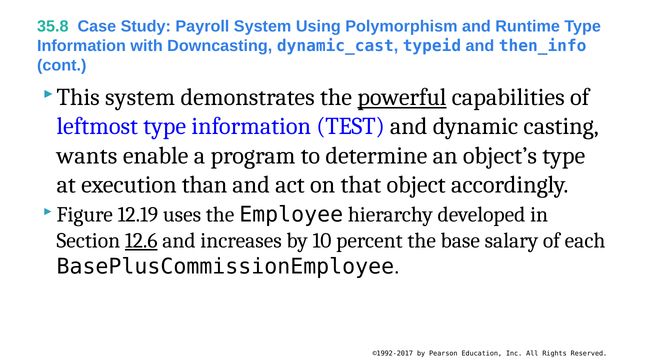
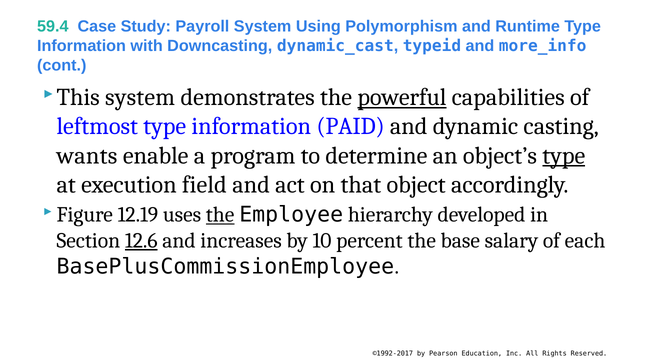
35.8: 35.8 -> 59.4
then_info: then_info -> more_info
TEST: TEST -> PAID
type at (564, 156) underline: none -> present
than: than -> field
the at (220, 215) underline: none -> present
